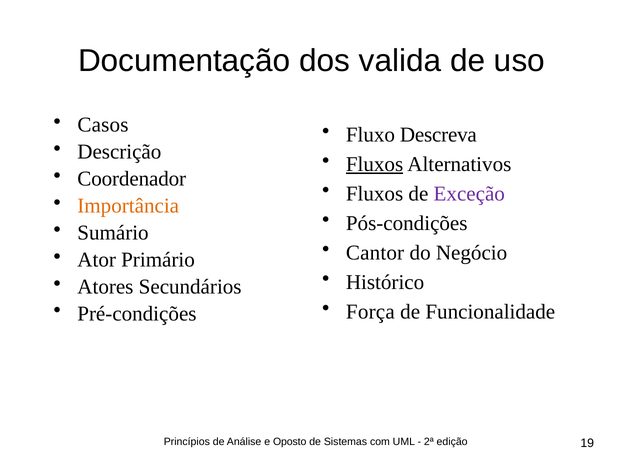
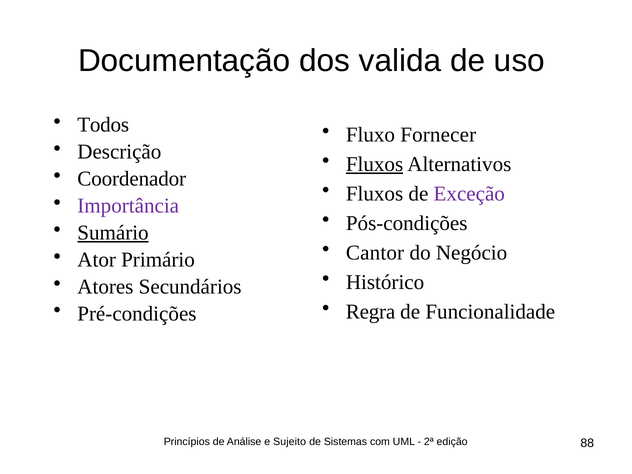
Casos: Casos -> Todos
Descreva: Descreva -> Fornecer
Importância colour: orange -> purple
Sumário underline: none -> present
Força: Força -> Regra
Oposto: Oposto -> Sujeito
19: 19 -> 88
